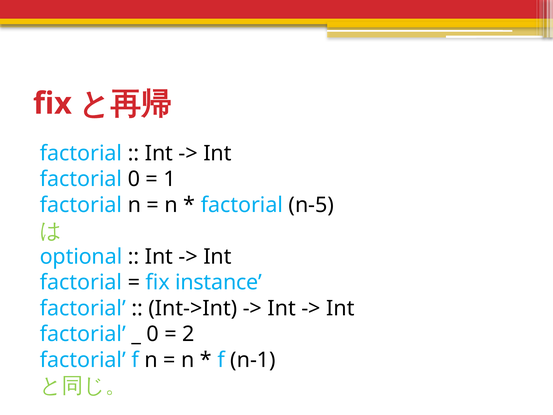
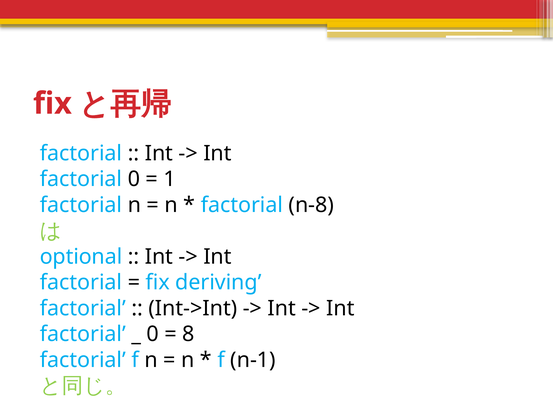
n-5: n-5 -> n-8
instance: instance -> deriving
2: 2 -> 8
